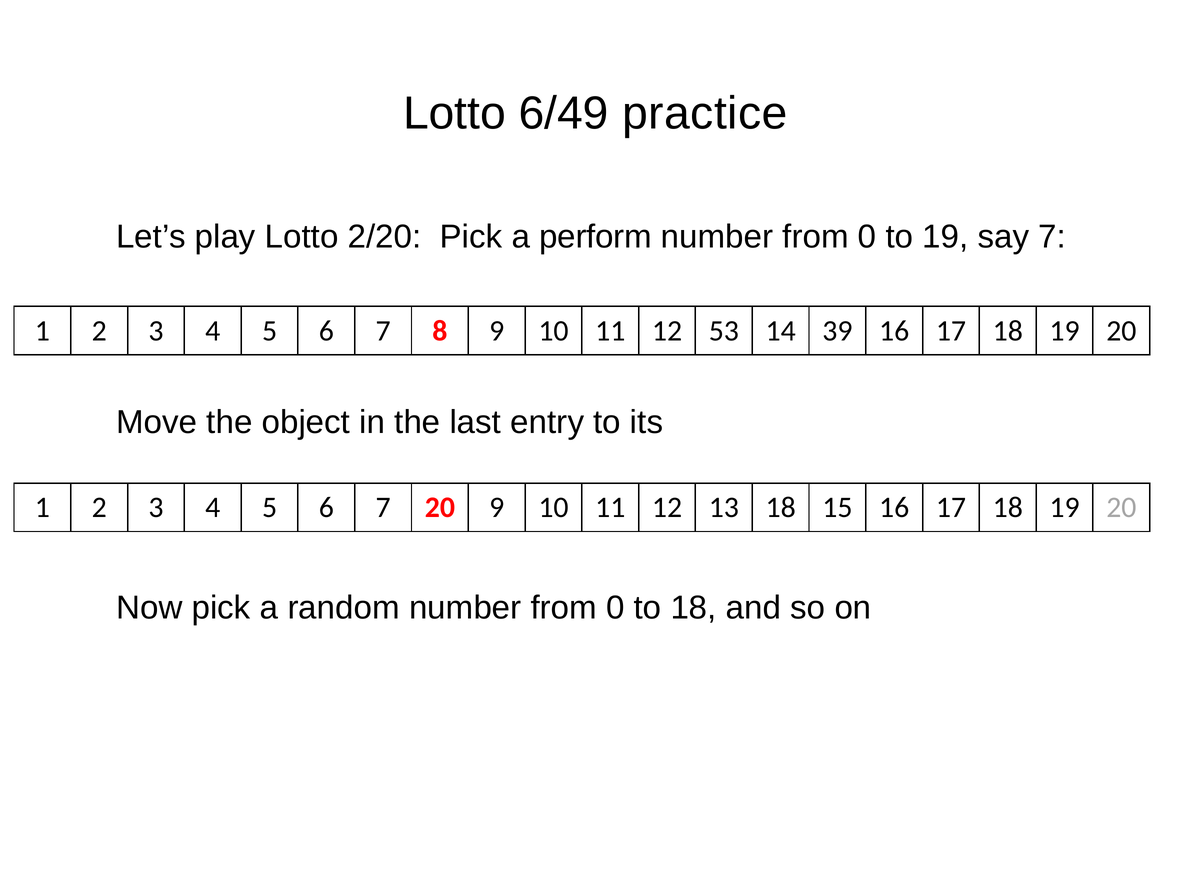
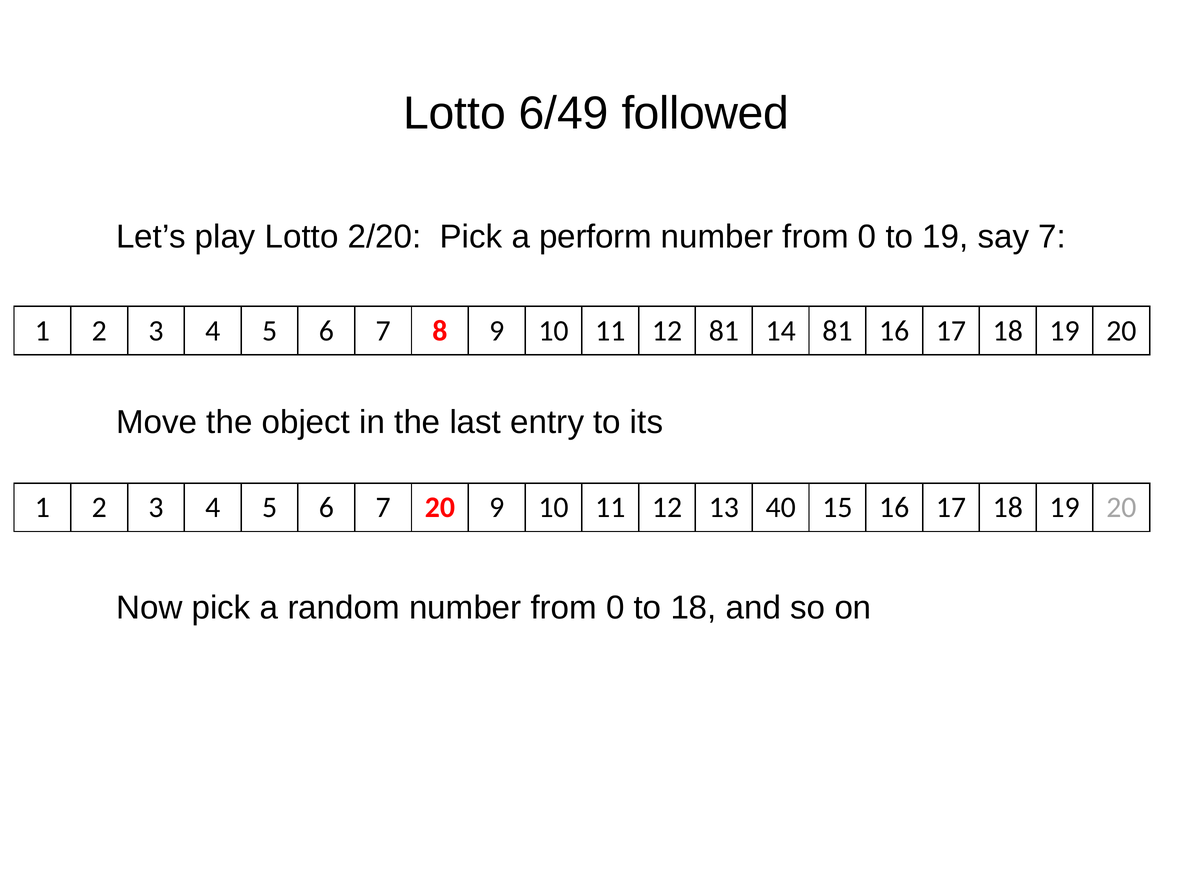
practice: practice -> followed
12 53: 53 -> 81
14 39: 39 -> 81
13 18: 18 -> 40
